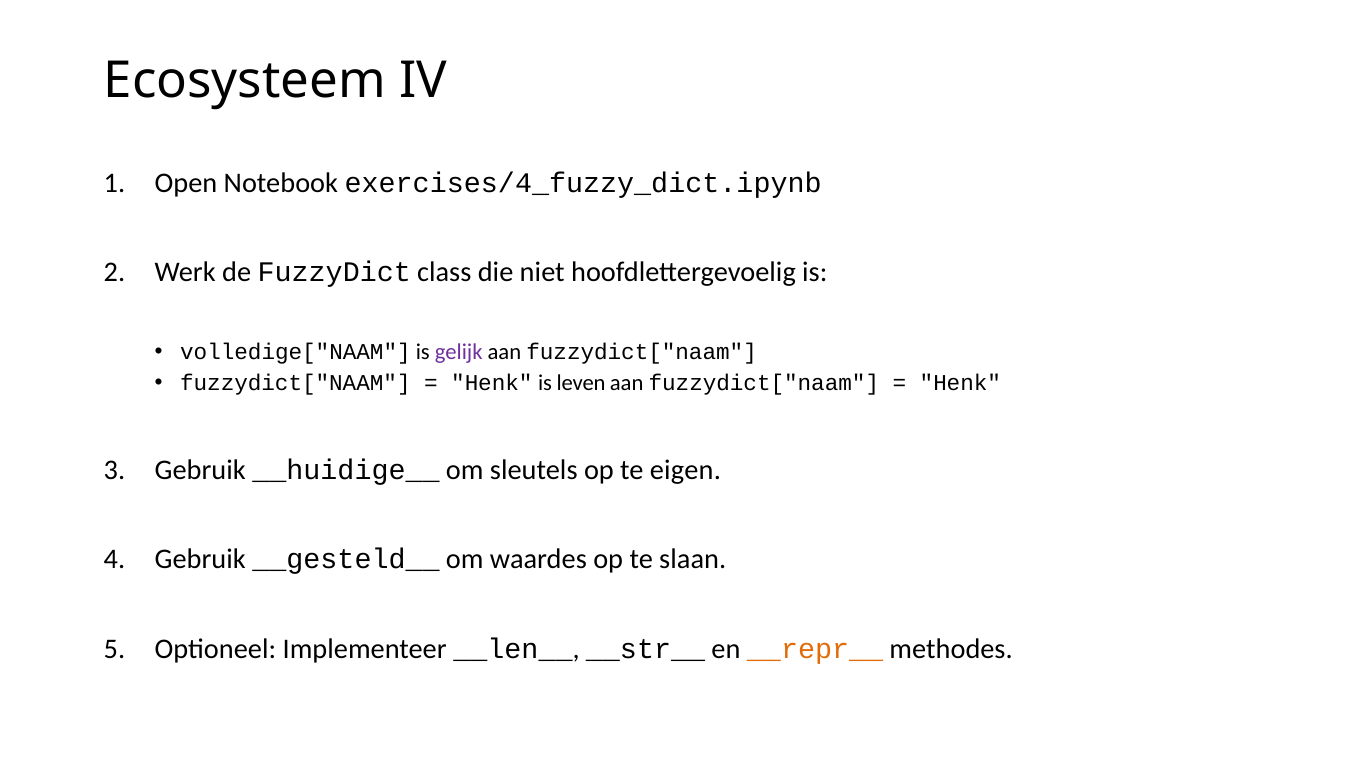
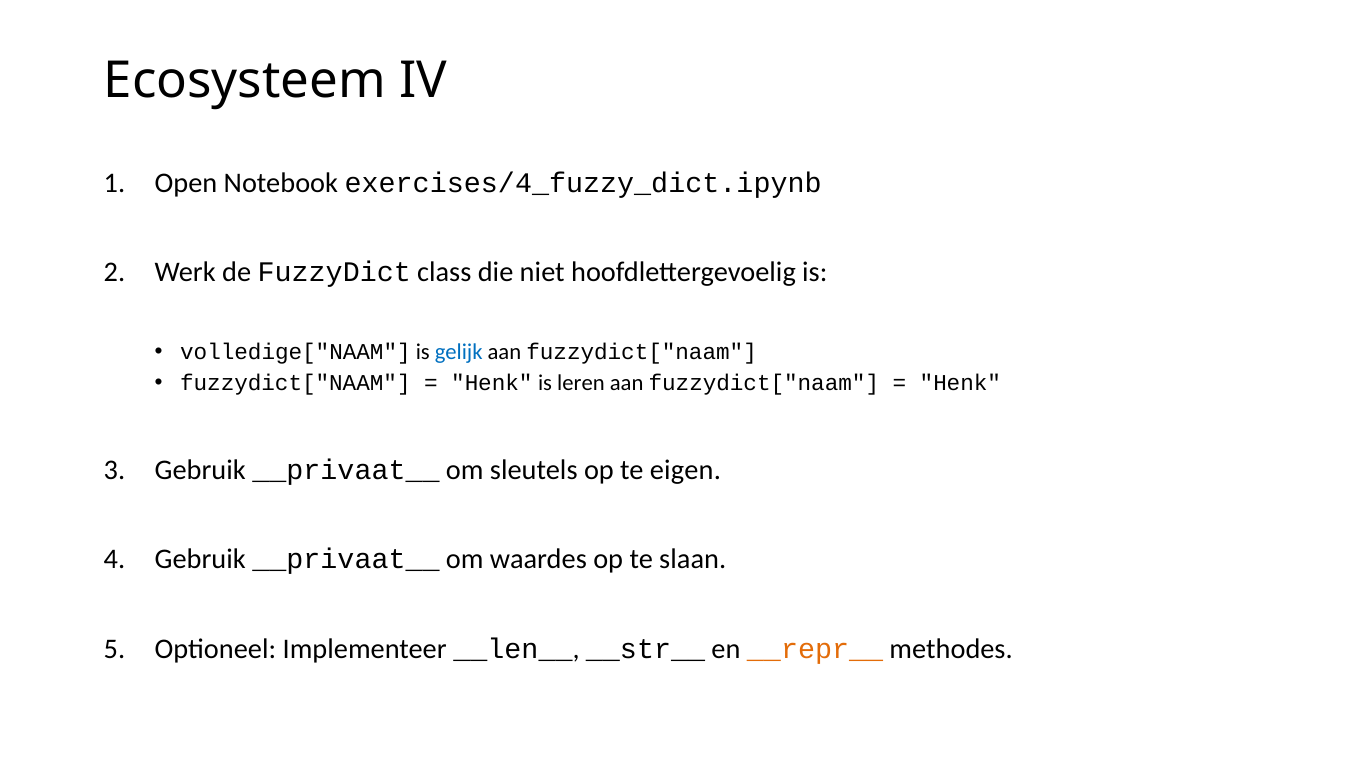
gelijk colour: purple -> blue
leven: leven -> leren
__huidige__ at (346, 470): __huidige__ -> __privaat__
__gesteld__ at (346, 559): __gesteld__ -> __privaat__
